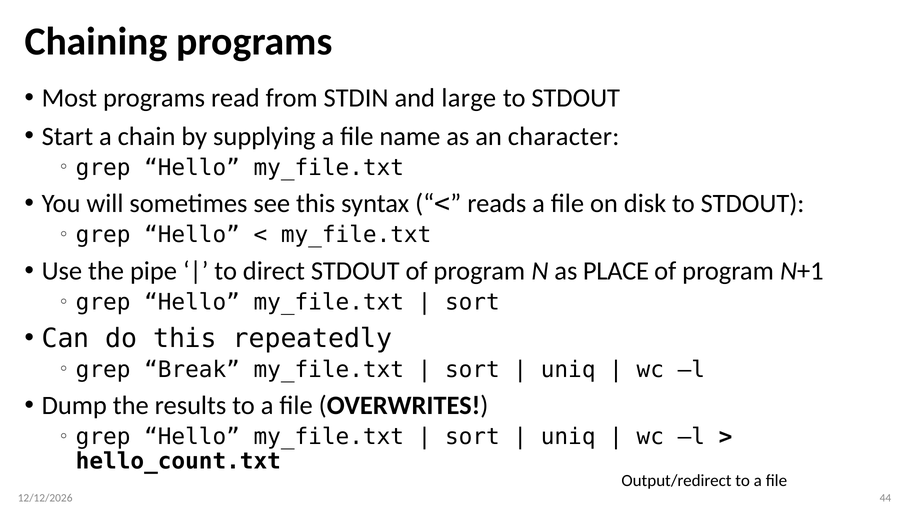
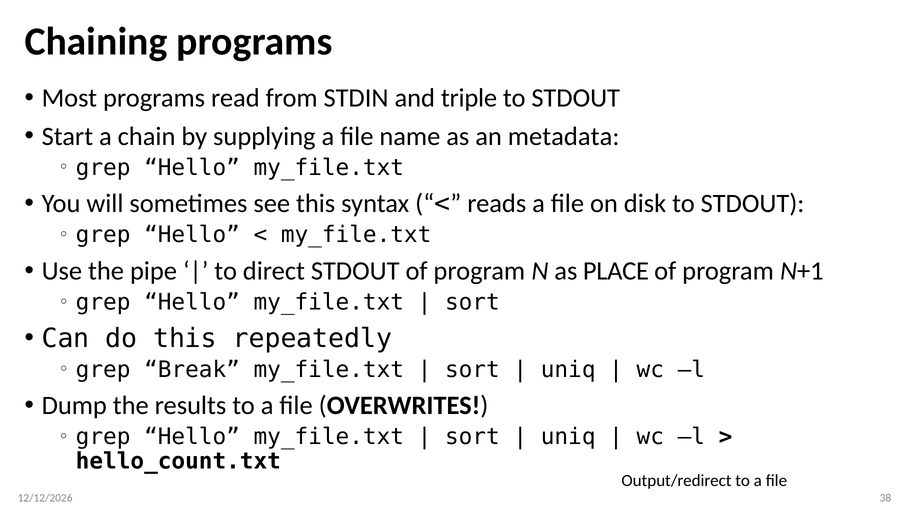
large: large -> triple
character: character -> metadata
44: 44 -> 38
